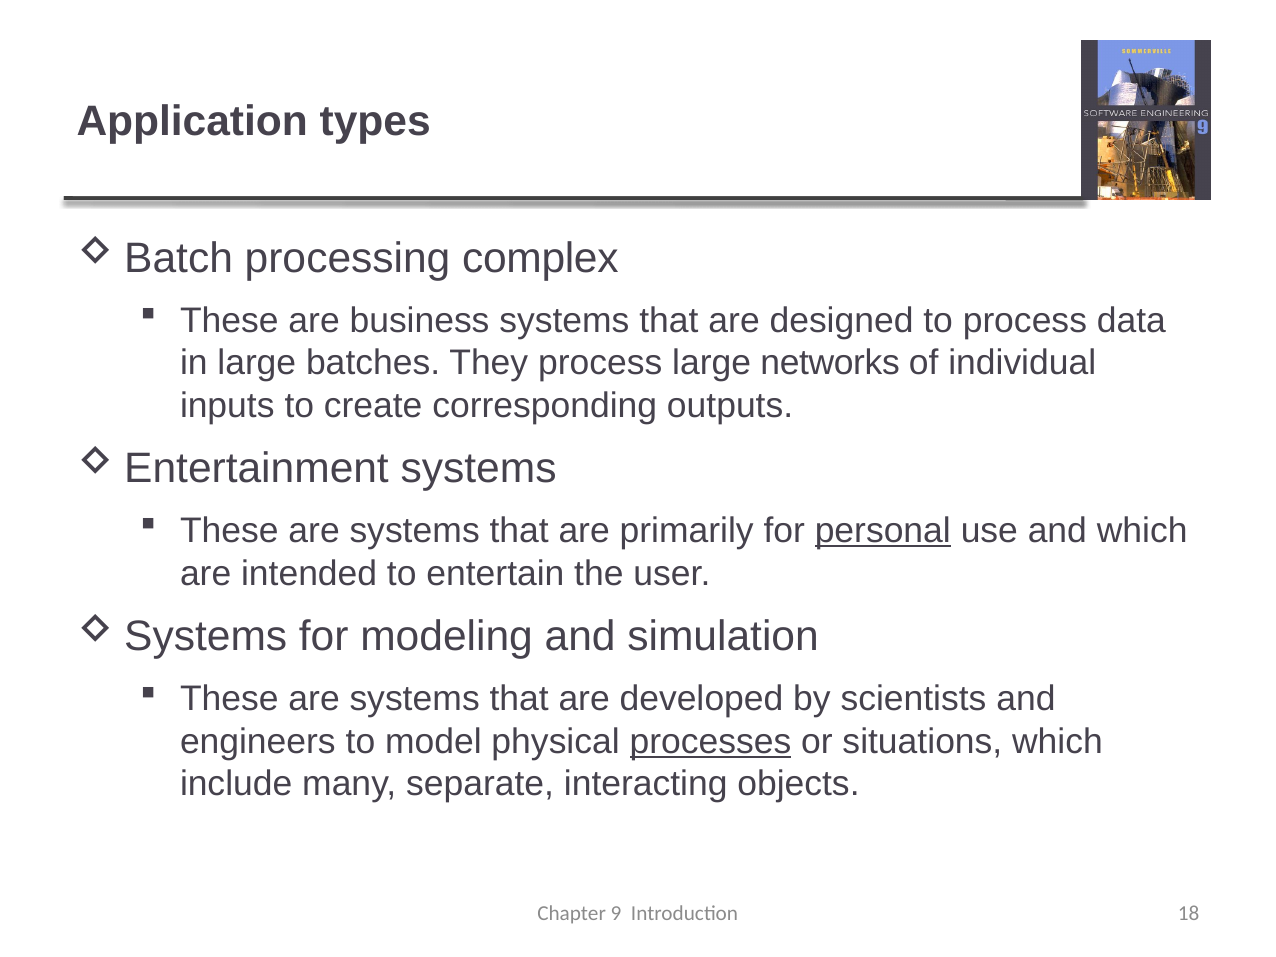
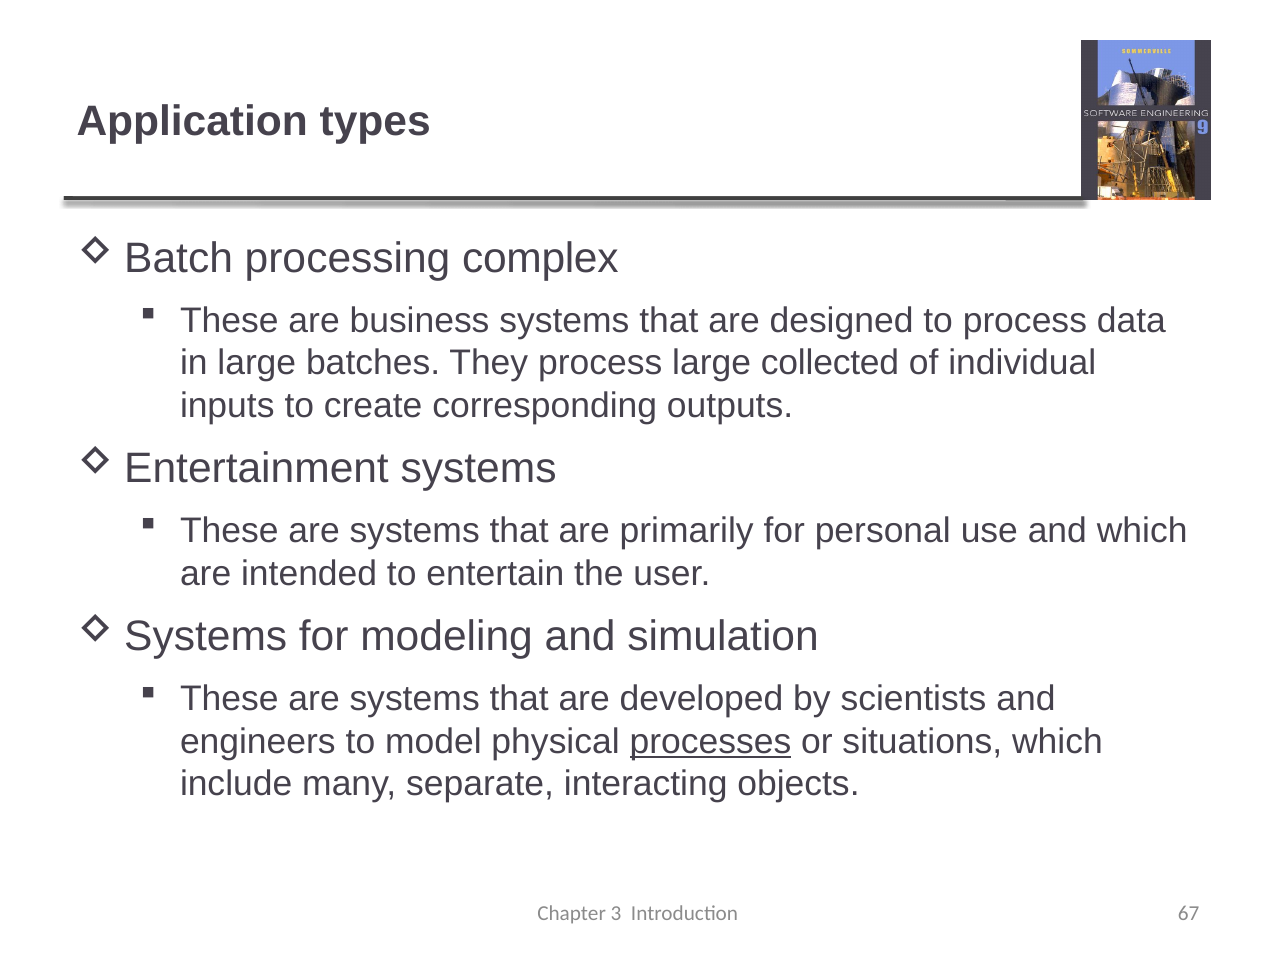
networks: networks -> collected
personal underline: present -> none
9: 9 -> 3
18: 18 -> 67
